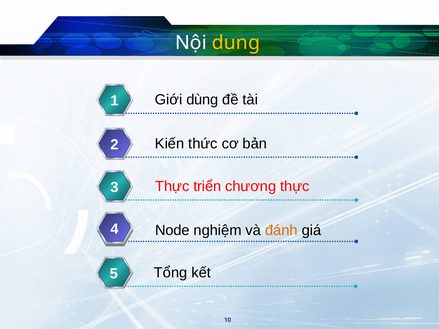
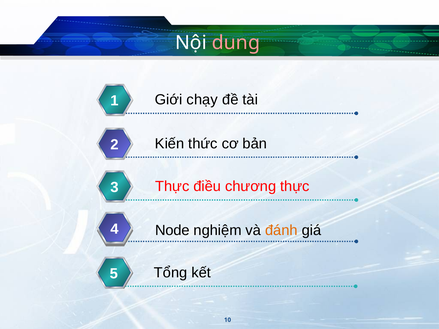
dung colour: yellow -> pink
dùng: dùng -> chạy
triển: triển -> điều
